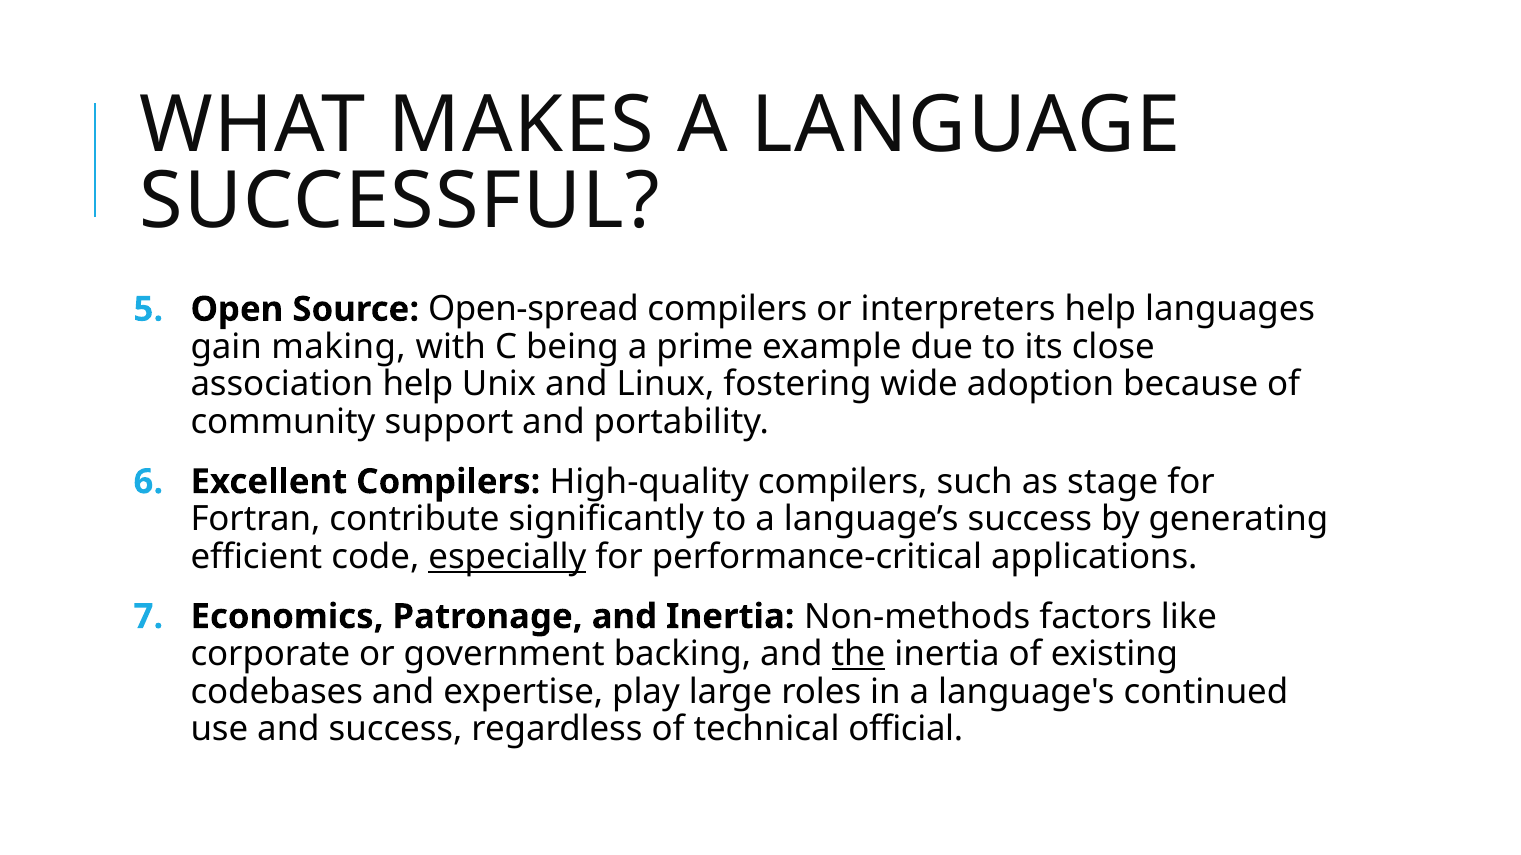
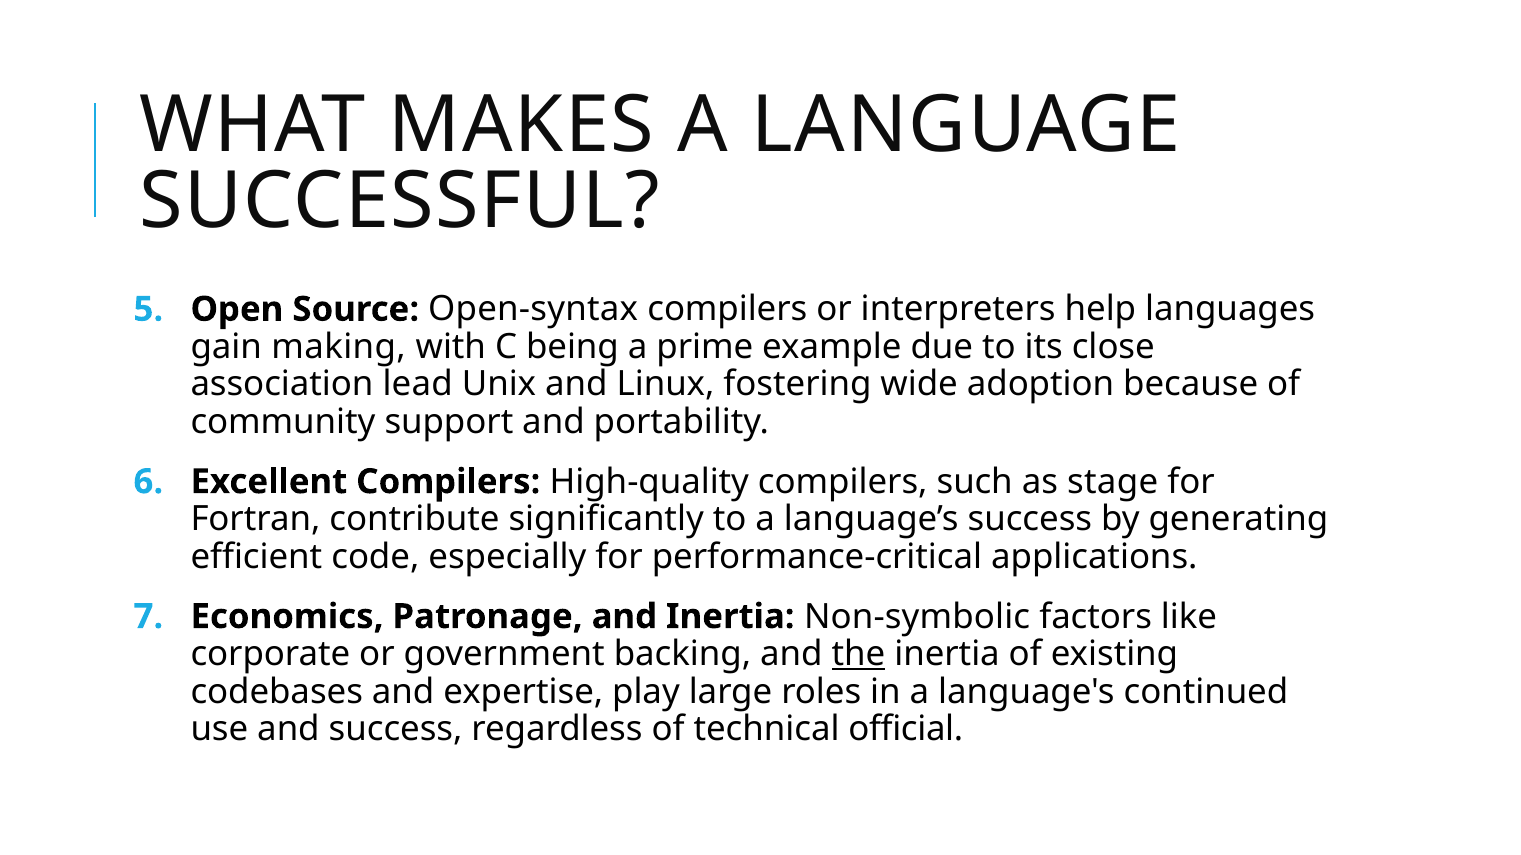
Open-spread: Open-spread -> Open-syntax
association help: help -> lead
especially underline: present -> none
Non-methods: Non-methods -> Non-symbolic
